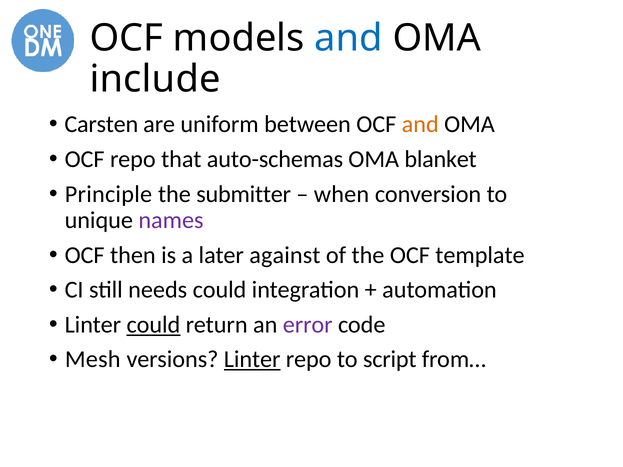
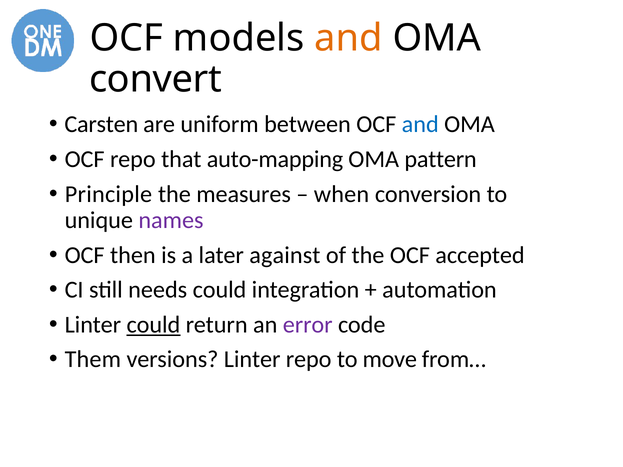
and at (349, 38) colour: blue -> orange
include: include -> convert
and at (420, 125) colour: orange -> blue
auto-schemas: auto-schemas -> auto-mapping
blanket: blanket -> pattern
submitter: submitter -> measures
template: template -> accepted
Mesh: Mesh -> Them
Linter at (252, 360) underline: present -> none
script: script -> move
